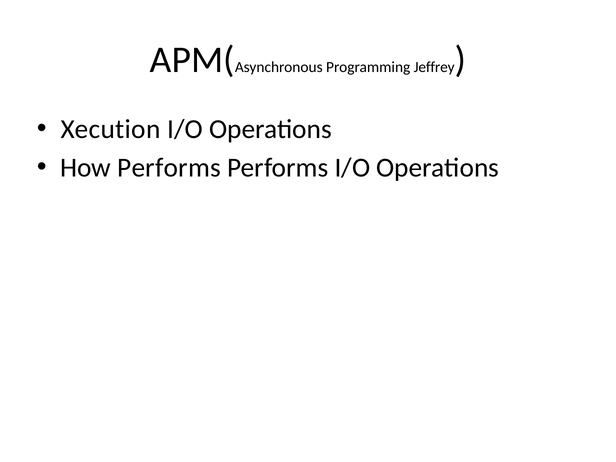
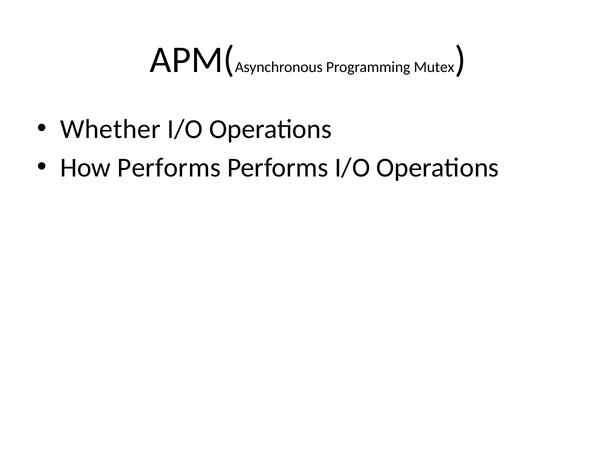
Jeffrey: Jeffrey -> Mutex
Xecution: Xecution -> Whether
